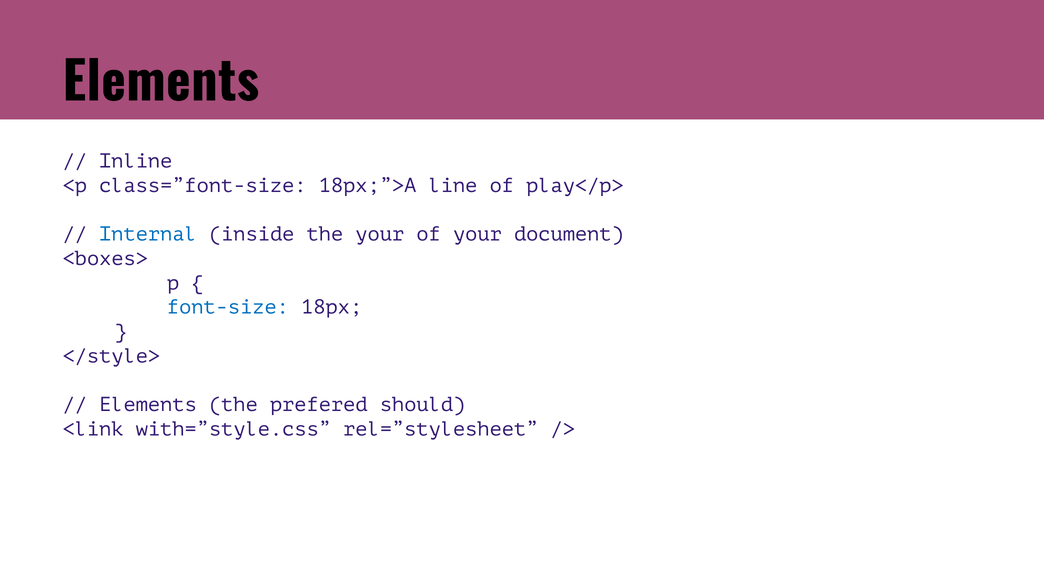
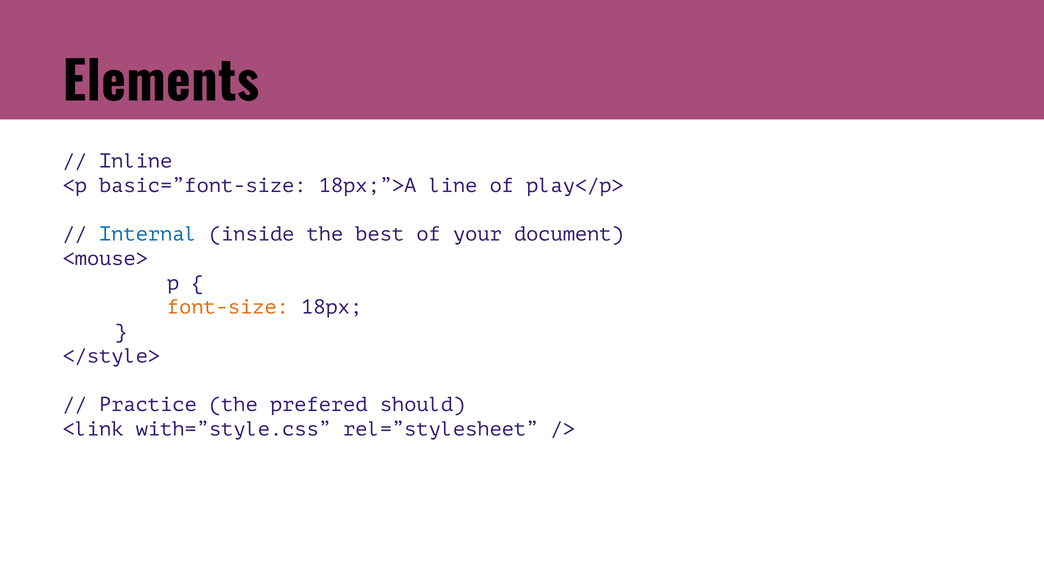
class=”font-size: class=”font-size -> basic=”font-size
the your: your -> best
<boxes>: <boxes> -> <mouse>
font-size colour: blue -> orange
Elements at (148, 405): Elements -> Practice
